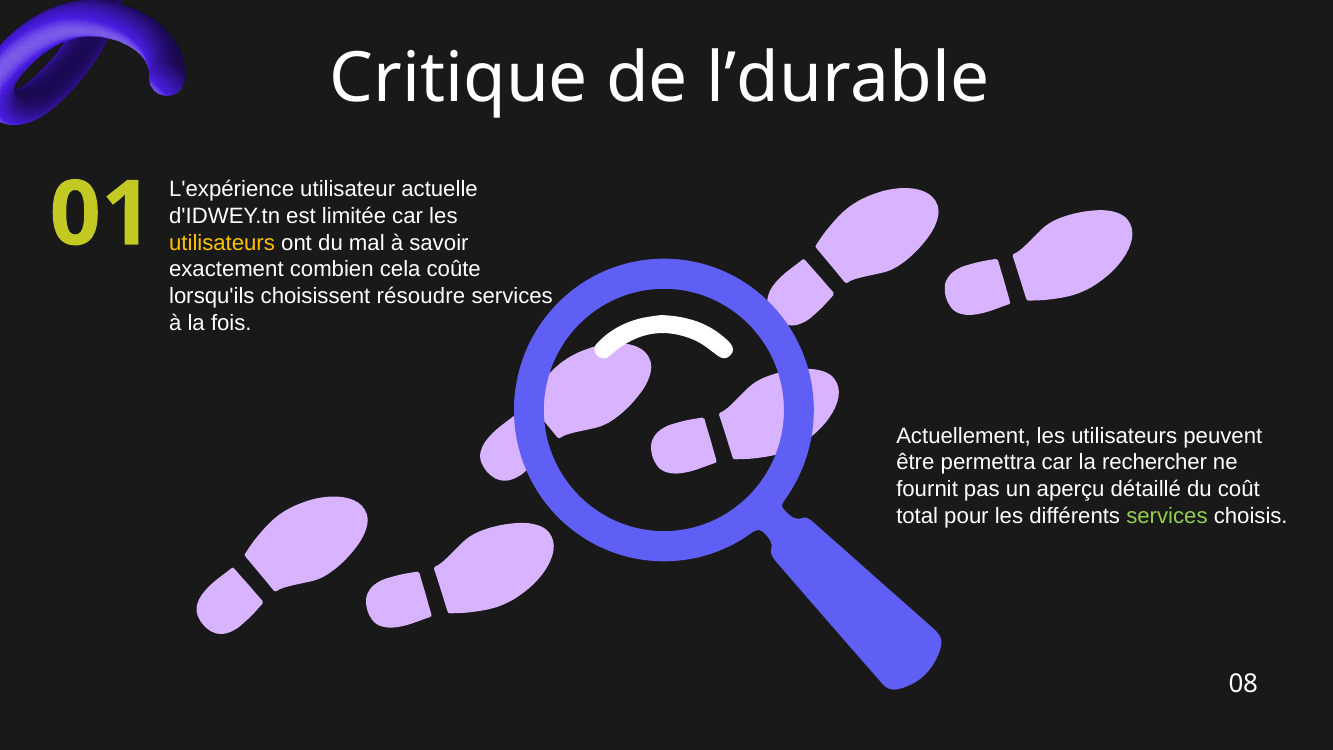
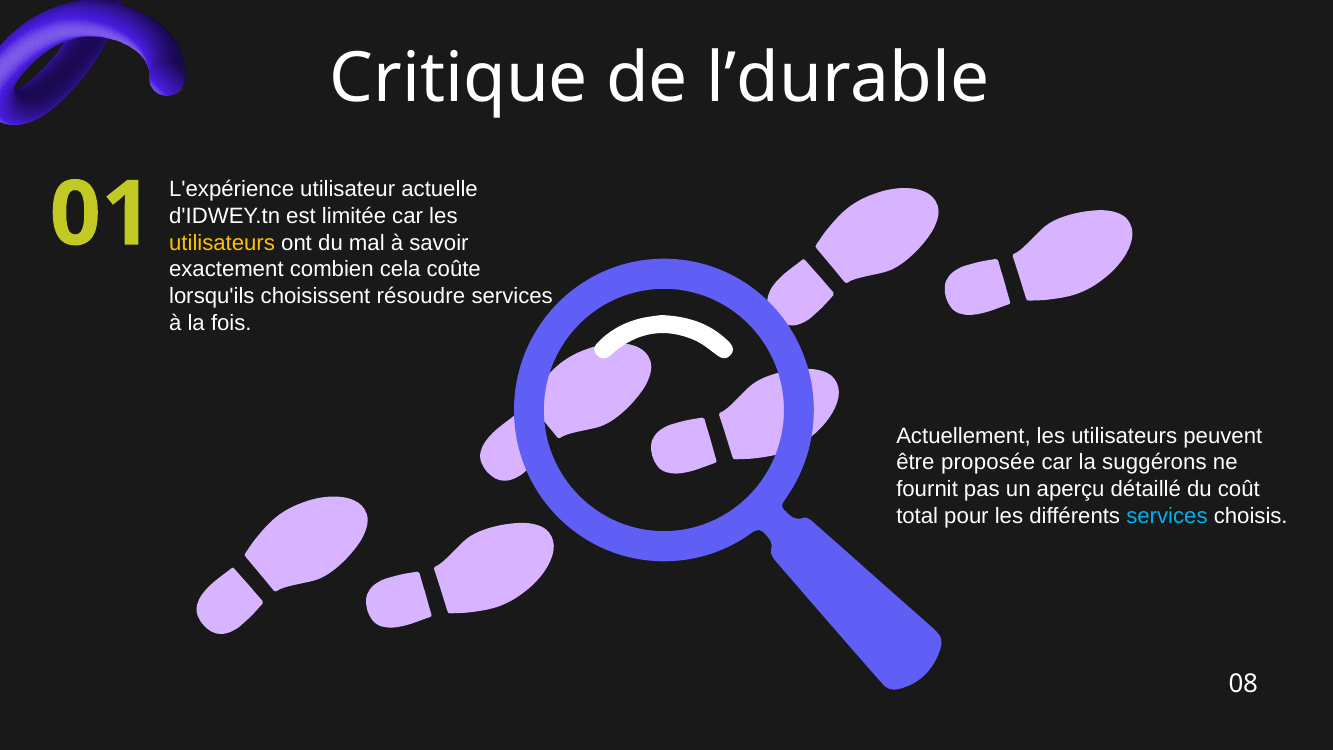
permettra: permettra -> proposée
rechercher: rechercher -> suggérons
services at (1167, 516) colour: light green -> light blue
